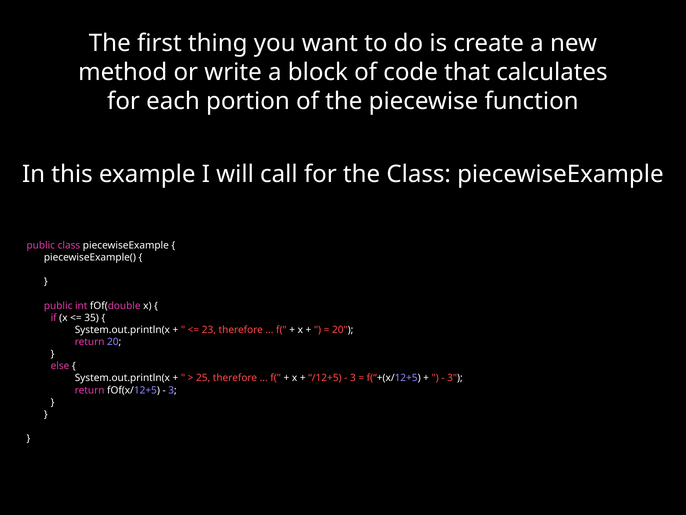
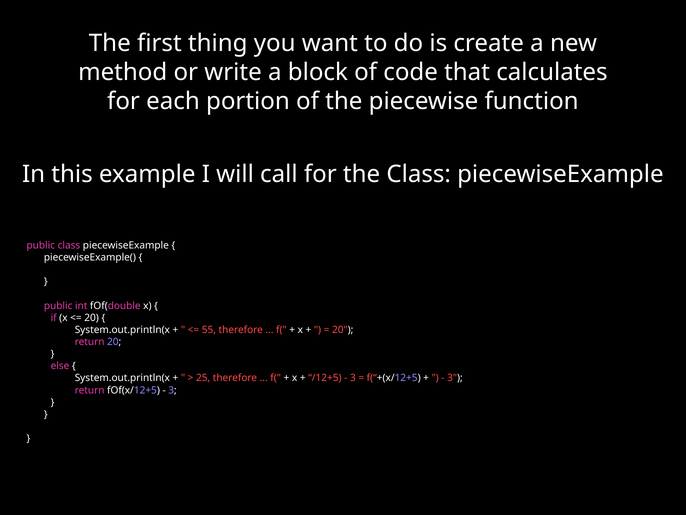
35 at (92, 318): 35 -> 20
23: 23 -> 55
